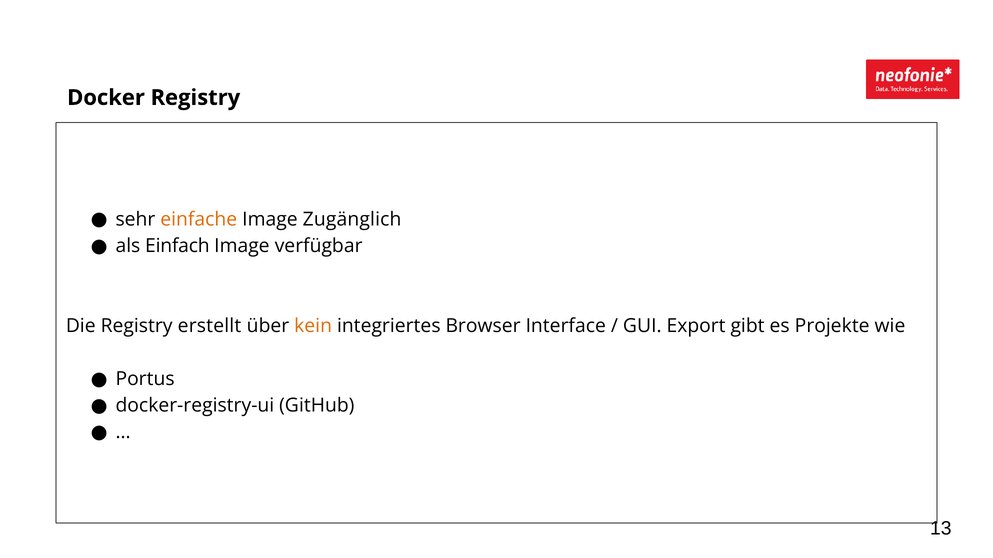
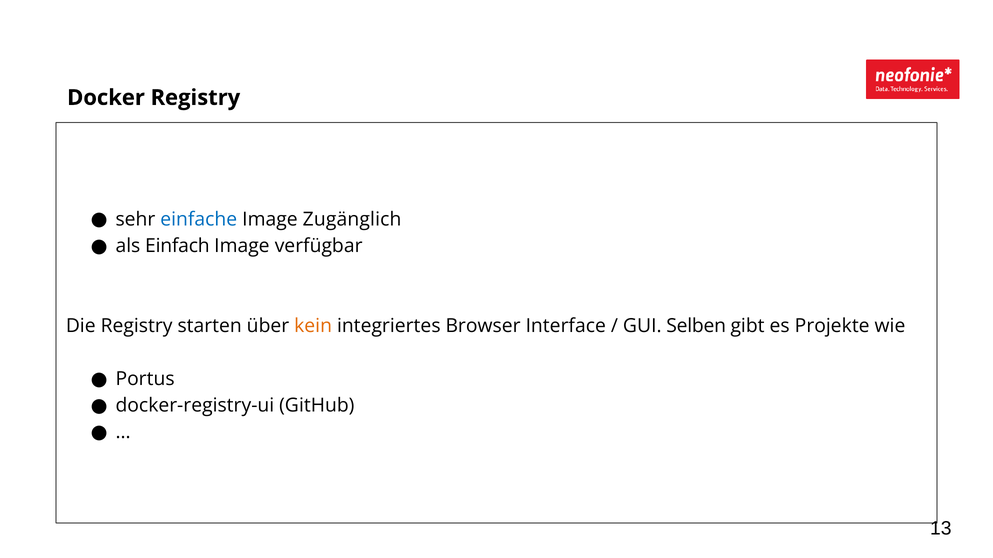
einfache colour: orange -> blue
erstellt: erstellt -> starten
Export: Export -> Selben
